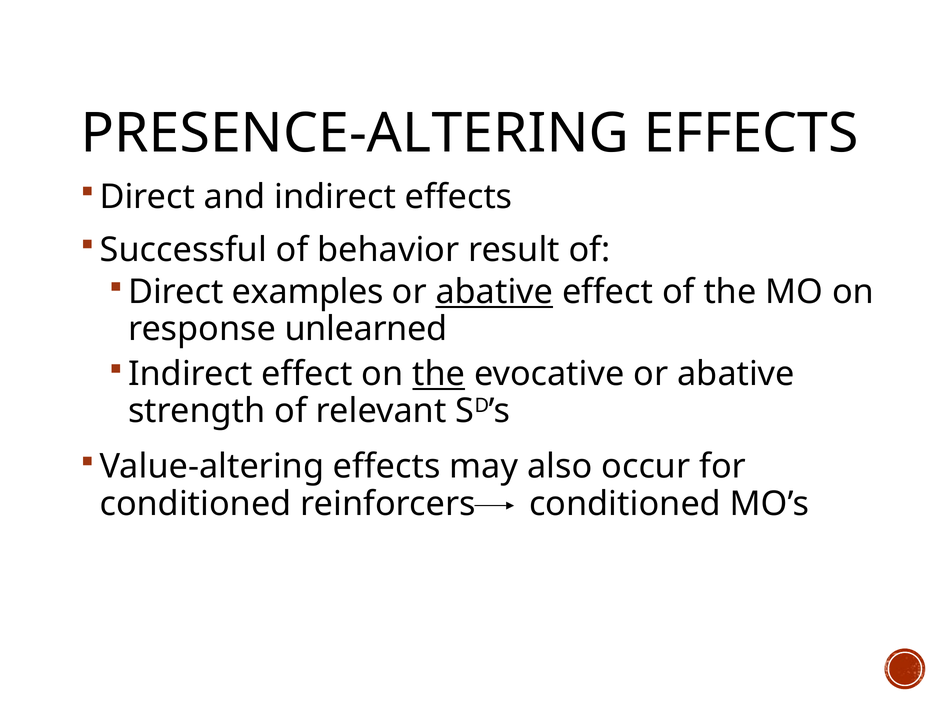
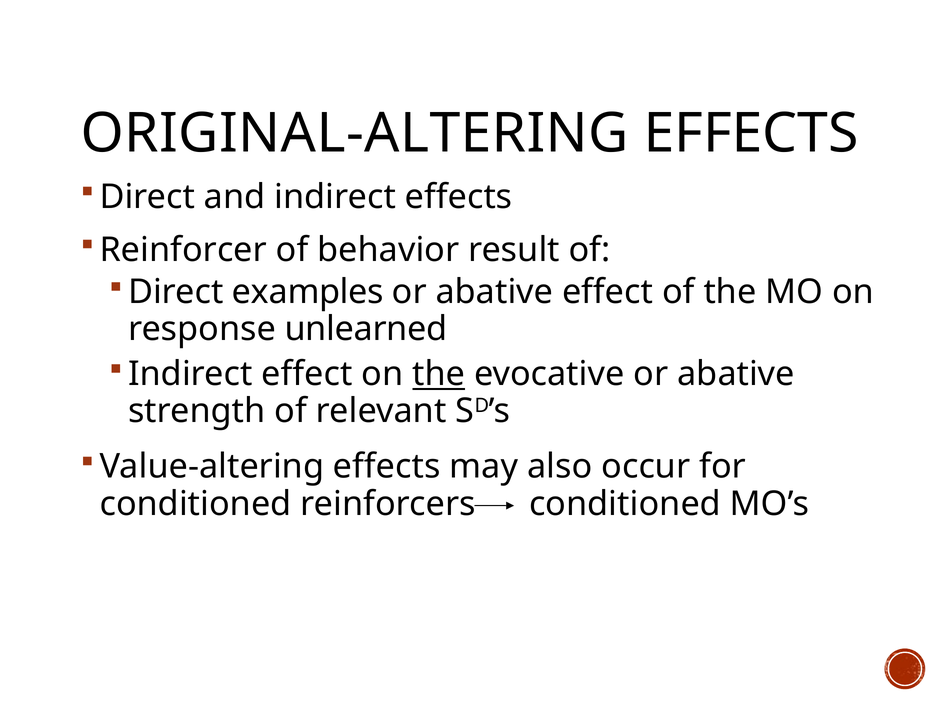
PRESENCE-ALTERING: PRESENCE-ALTERING -> ORIGINAL-ALTERING
Successful: Successful -> Reinforcer
abative at (494, 292) underline: present -> none
